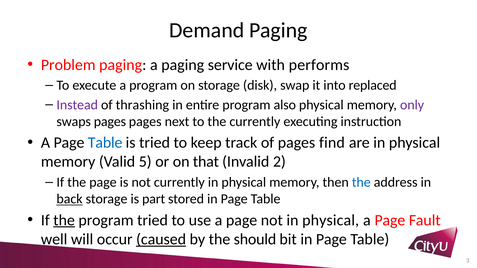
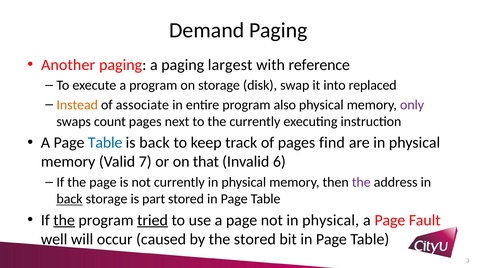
Problem: Problem -> Another
service: service -> largest
performs: performs -> reference
Instead colour: purple -> orange
thrashing: thrashing -> associate
swaps pages: pages -> count
is tried: tried -> back
5: 5 -> 7
2: 2 -> 6
the at (361, 182) colour: blue -> purple
tried at (153, 220) underline: none -> present
caused underline: present -> none
the should: should -> stored
